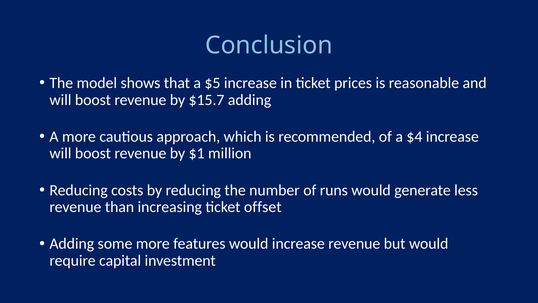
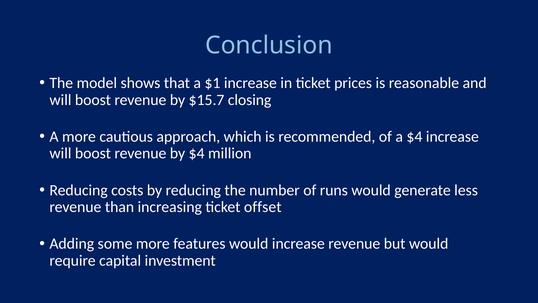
$5: $5 -> $1
$15.7 adding: adding -> closing
by $1: $1 -> $4
